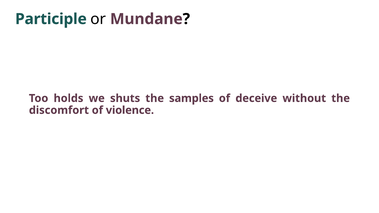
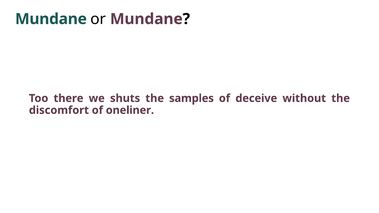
Participle at (51, 19): Participle -> Mundane
holds: holds -> there
violence: violence -> oneliner
